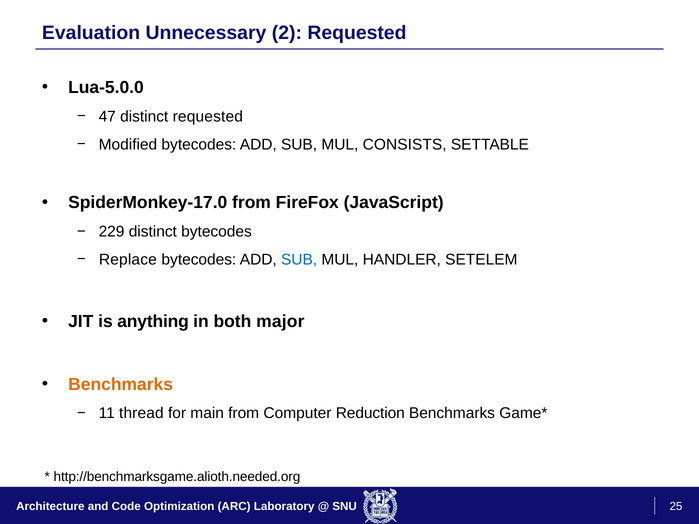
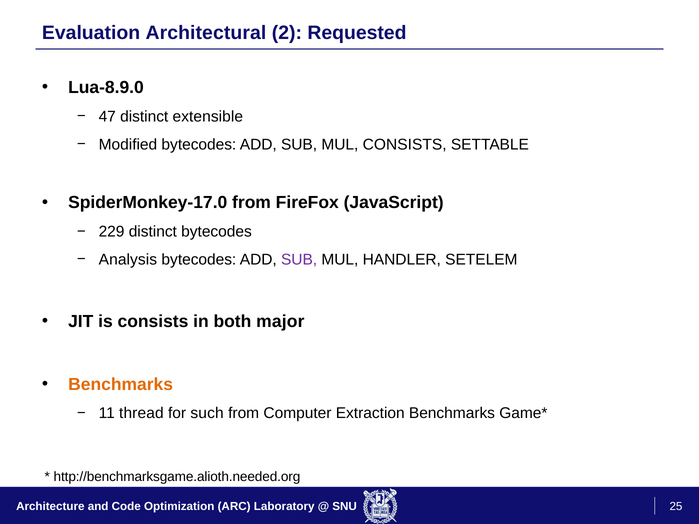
Unnecessary: Unnecessary -> Architectural
Lua-5.0.0: Lua-5.0.0 -> Lua-8.9.0
distinct requested: requested -> extensible
Replace: Replace -> Analysis
SUB at (299, 260) colour: blue -> purple
is anything: anything -> consists
main: main -> such
Reduction: Reduction -> Extraction
